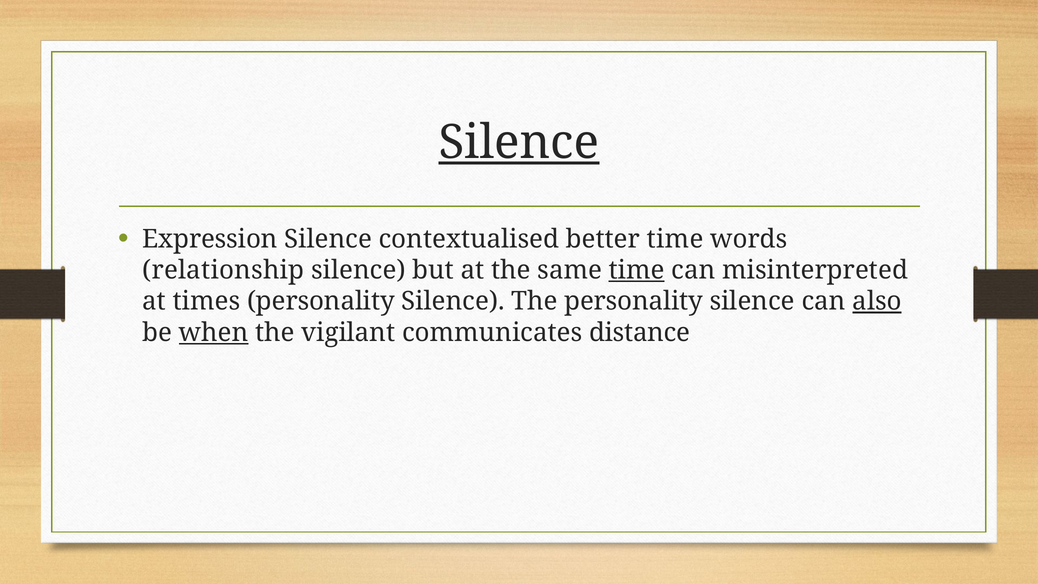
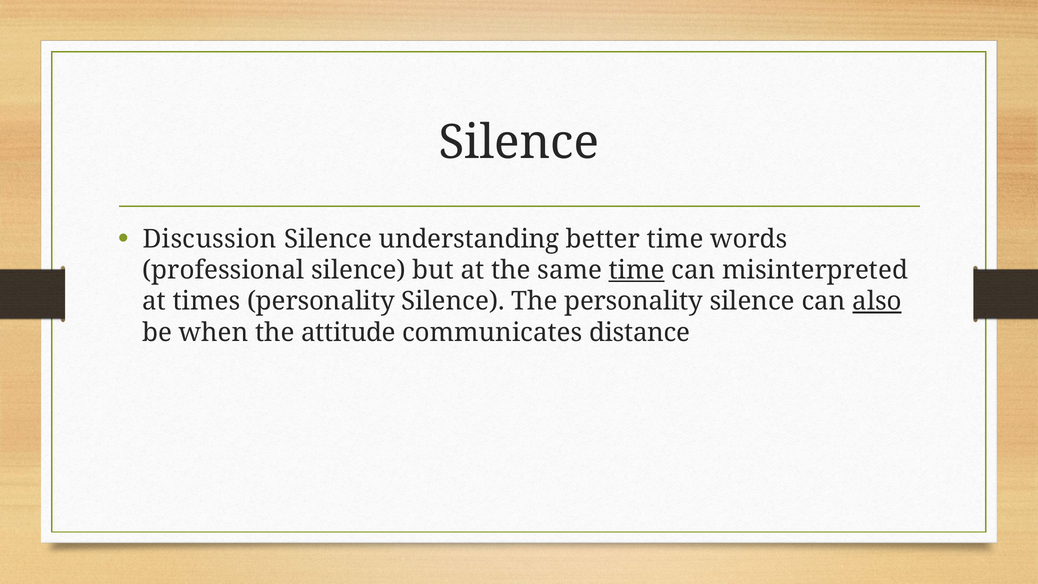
Silence at (519, 142) underline: present -> none
Expression: Expression -> Discussion
contextualised: contextualised -> understanding
relationship: relationship -> professional
when underline: present -> none
vigilant: vigilant -> attitude
